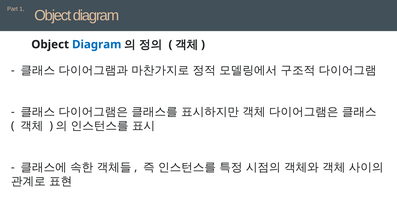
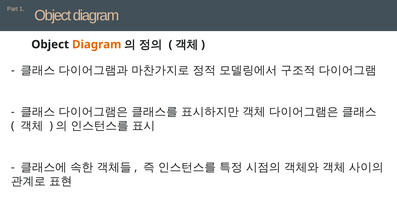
Diagram at (97, 45) colour: blue -> orange
